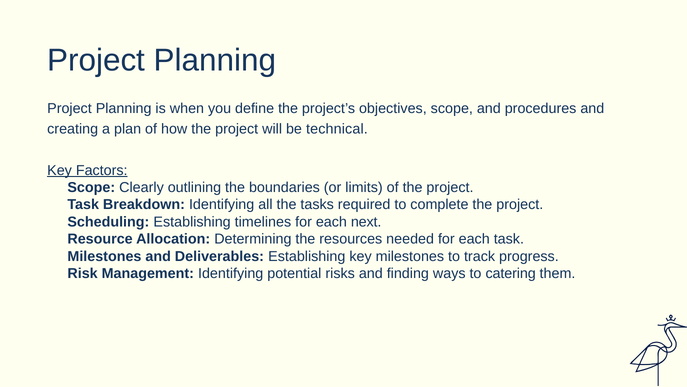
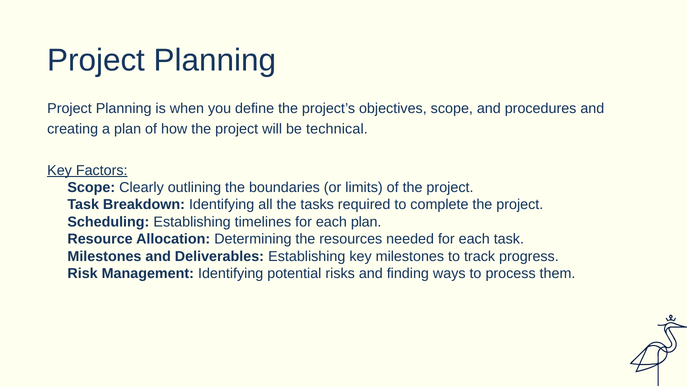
each next: next -> plan
catering: catering -> process
